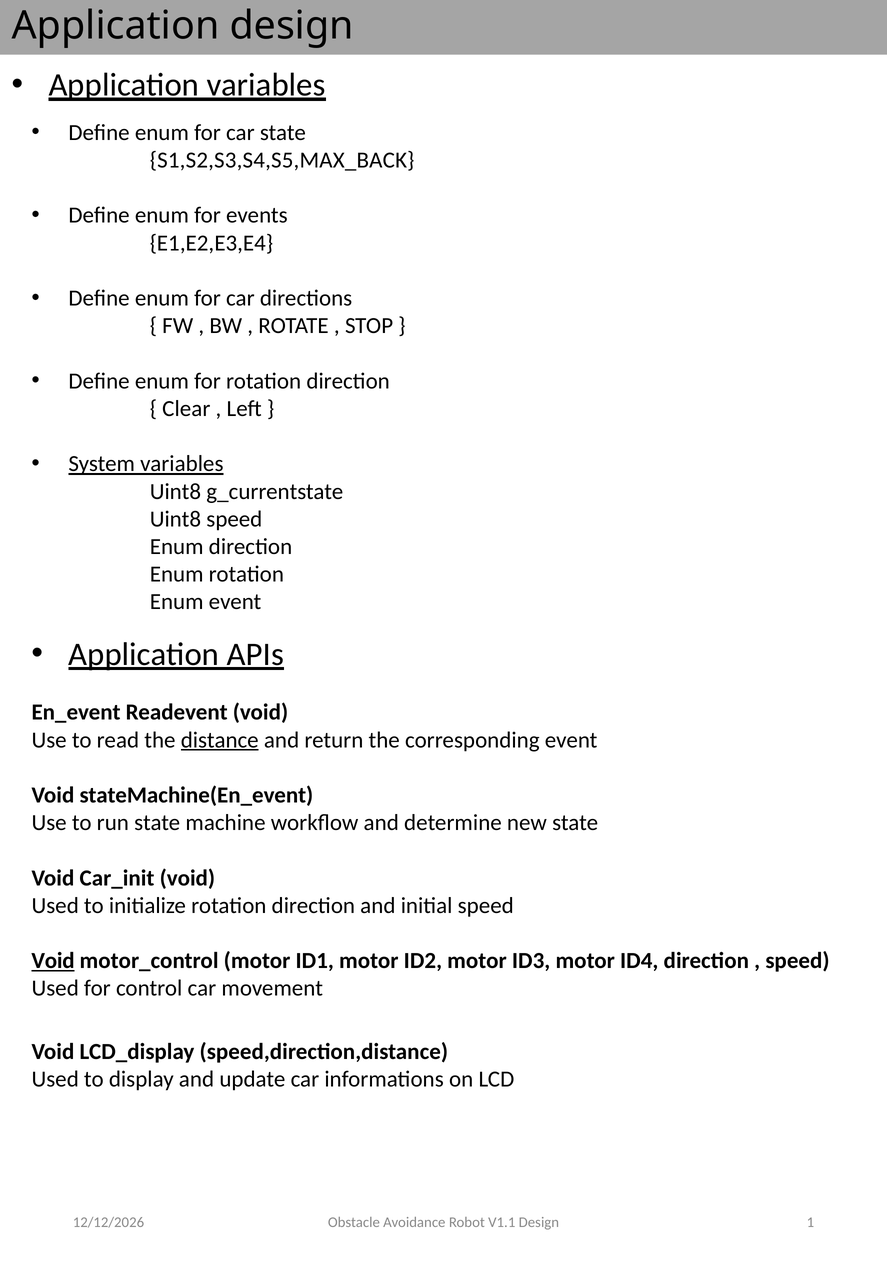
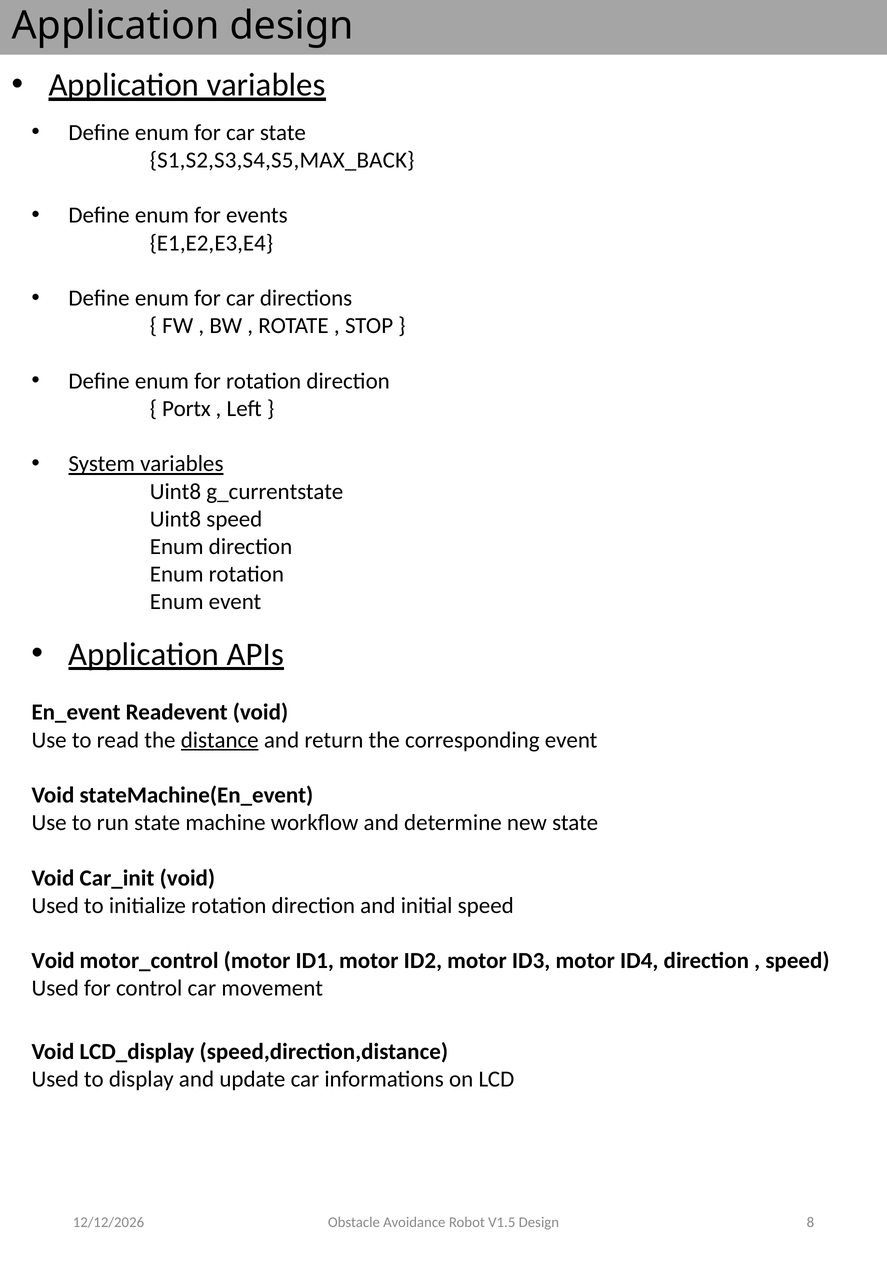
Clear: Clear -> Portx
Void at (53, 961) underline: present -> none
V1.1: V1.1 -> V1.5
1: 1 -> 8
